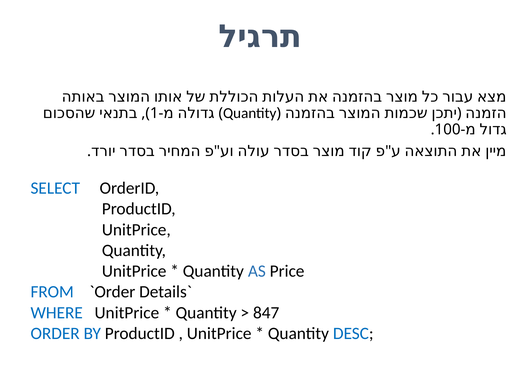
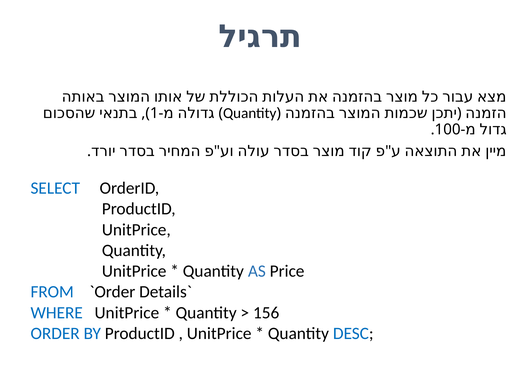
847: 847 -> 156
